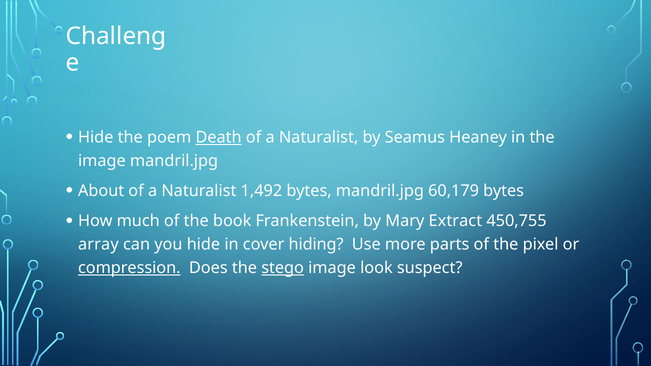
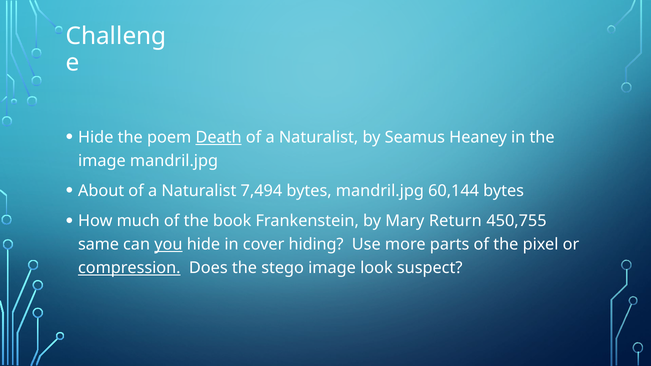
1,492: 1,492 -> 7,494
60,179: 60,179 -> 60,144
Extract: Extract -> Return
array: array -> same
you underline: none -> present
stego underline: present -> none
